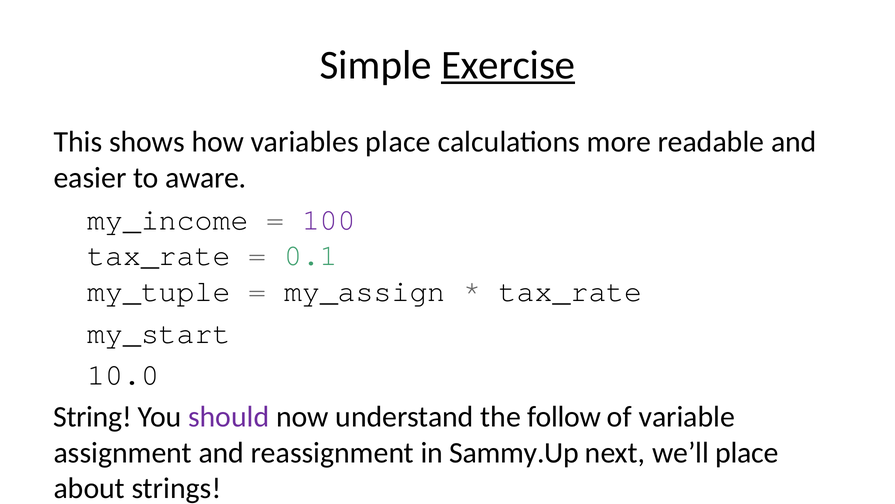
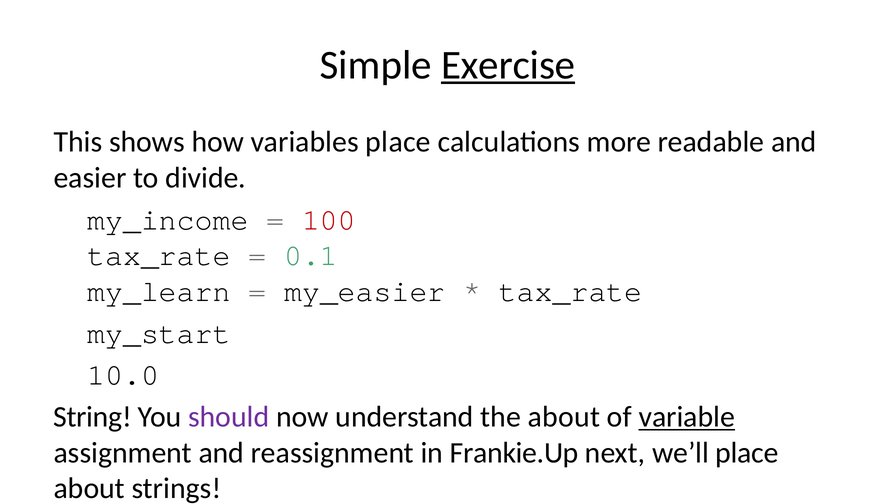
aware: aware -> divide
100 colour: purple -> red
my_tuple: my_tuple -> my_learn
my_assign: my_assign -> my_easier
the follow: follow -> about
variable underline: none -> present
Sammy.Up: Sammy.Up -> Frankie.Up
